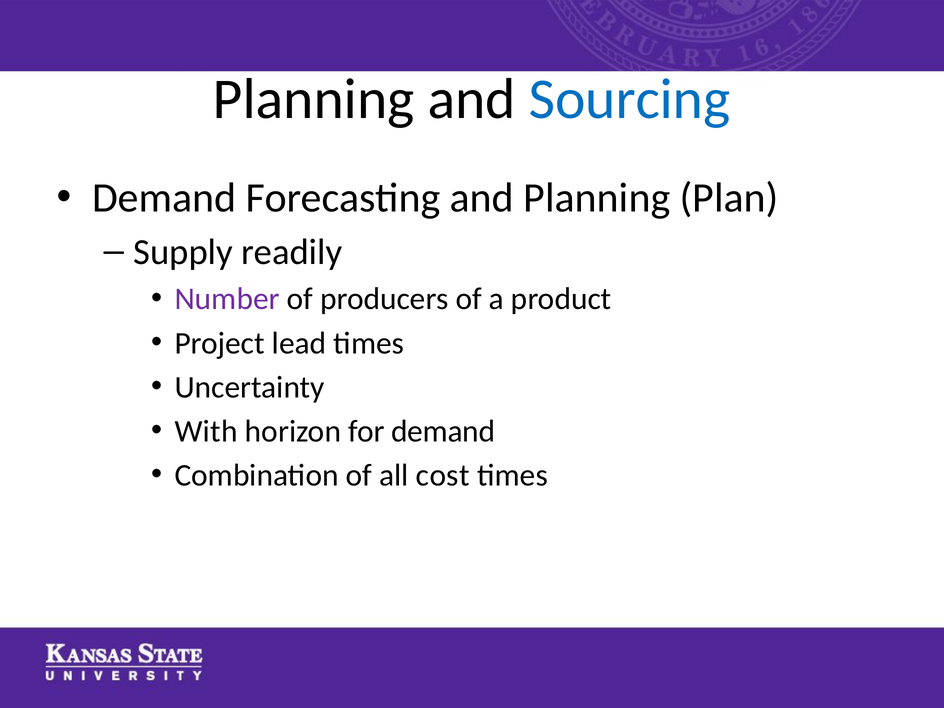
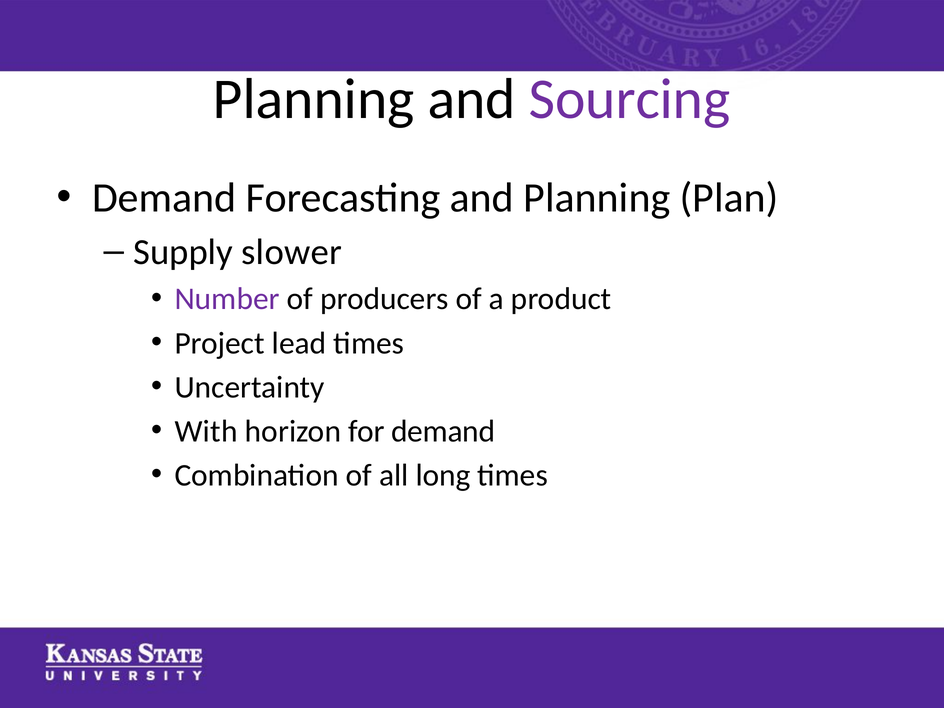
Sourcing colour: blue -> purple
readily: readily -> slower
cost: cost -> long
